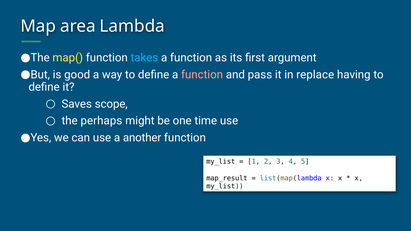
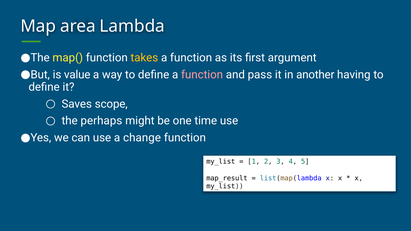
takes colour: light blue -> yellow
good: good -> value
replace: replace -> another
another: another -> change
